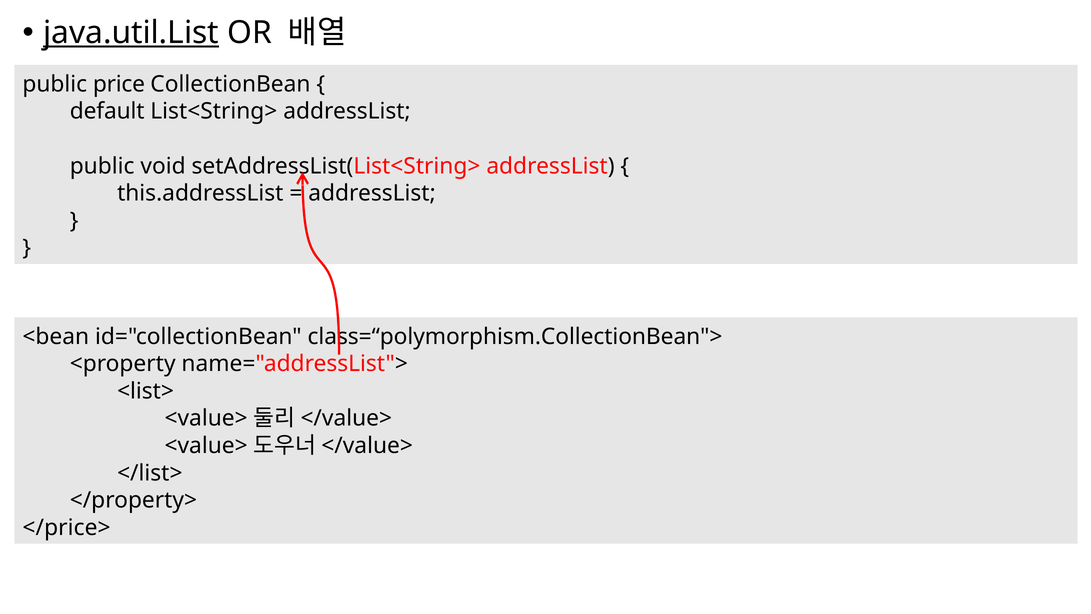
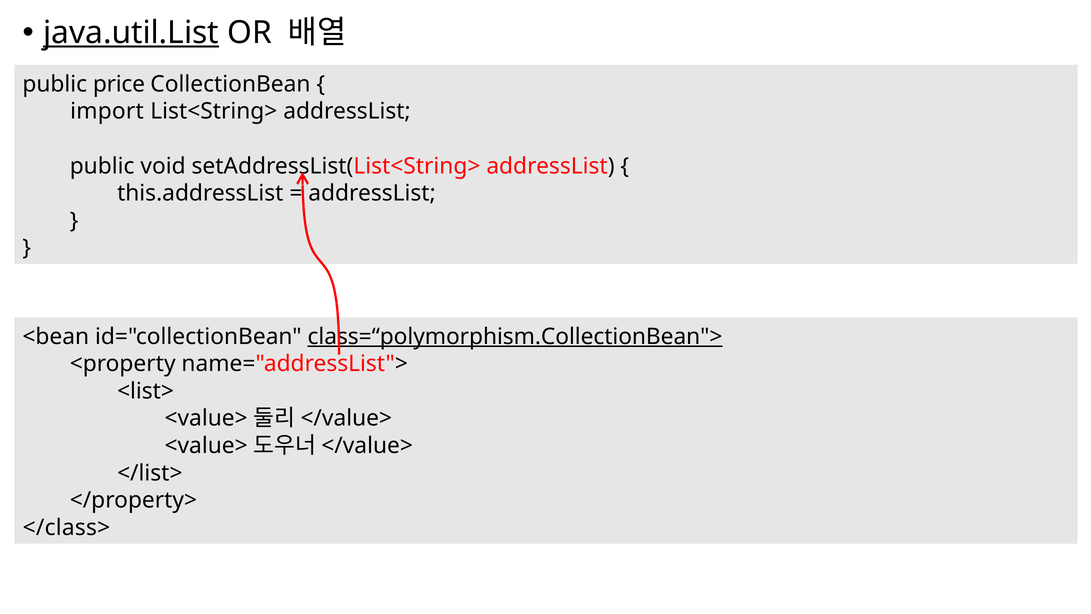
default: default -> import
class=“polymorphism.CollectionBean"> underline: none -> present
</price>: </price> -> </class>
